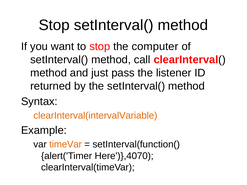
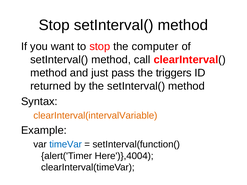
listener: listener -> triggers
timeVar colour: orange -> blue
Here')},4070: Here')},4070 -> Here')},4004
